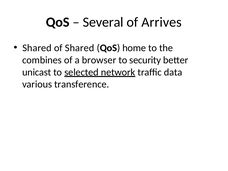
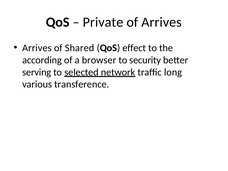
Several: Several -> Private
Shared at (37, 48): Shared -> Arrives
home: home -> effect
combines: combines -> according
unicast: unicast -> serving
data: data -> long
